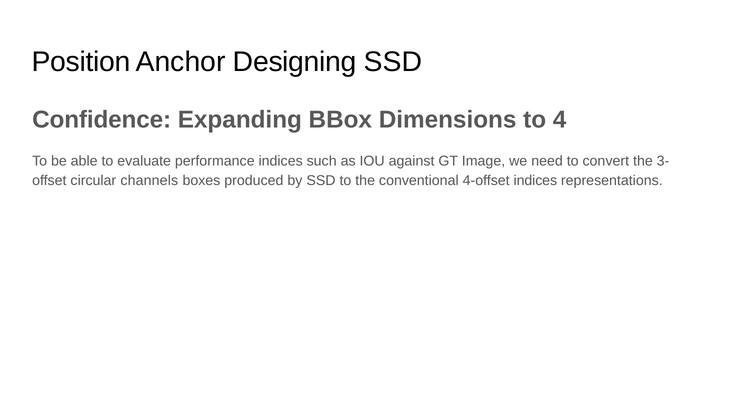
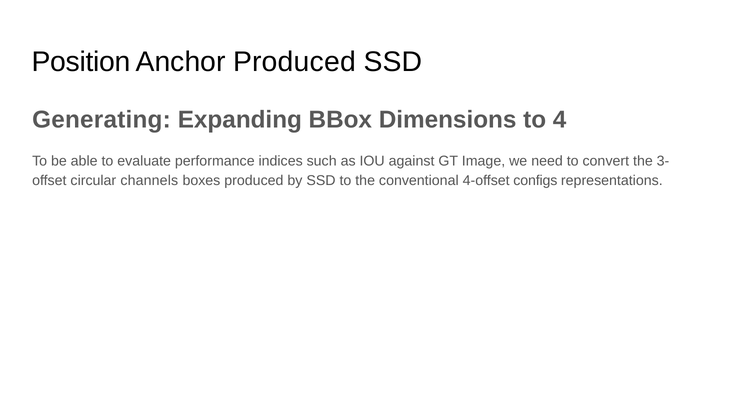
Anchor Designing: Designing -> Produced
Confidence: Confidence -> Generating
4-offset indices: indices -> configs
